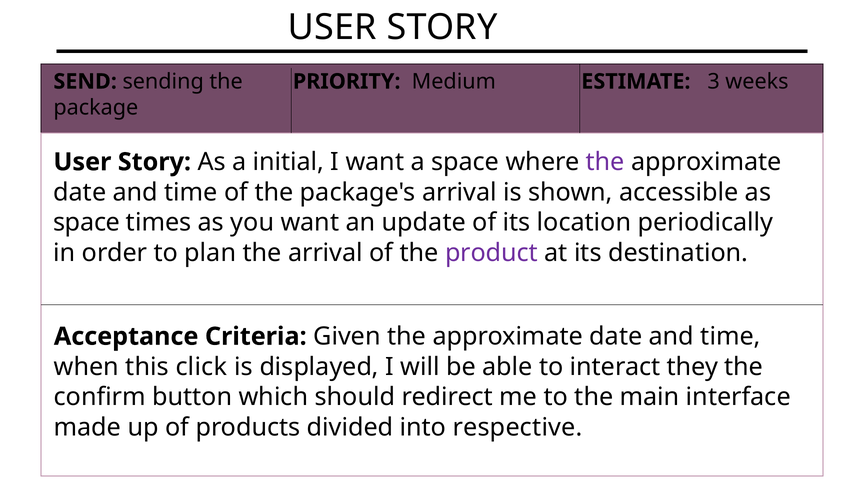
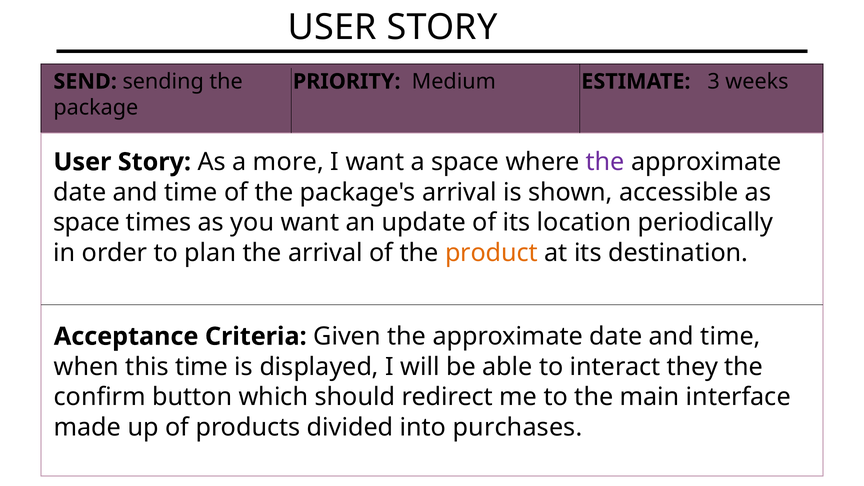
initial: initial -> more
product colour: purple -> orange
this click: click -> time
respective: respective -> purchases
